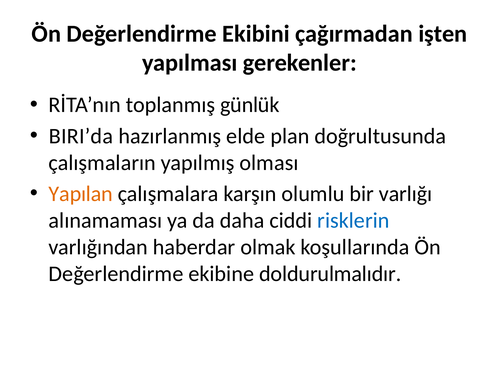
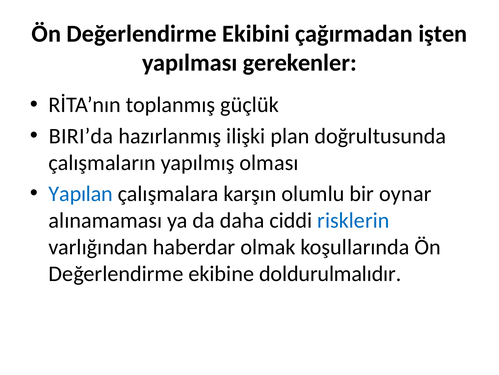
günlük: günlük -> güçlük
elde: elde -> ilişki
Yapılan colour: orange -> blue
varlığı: varlığı -> oynar
